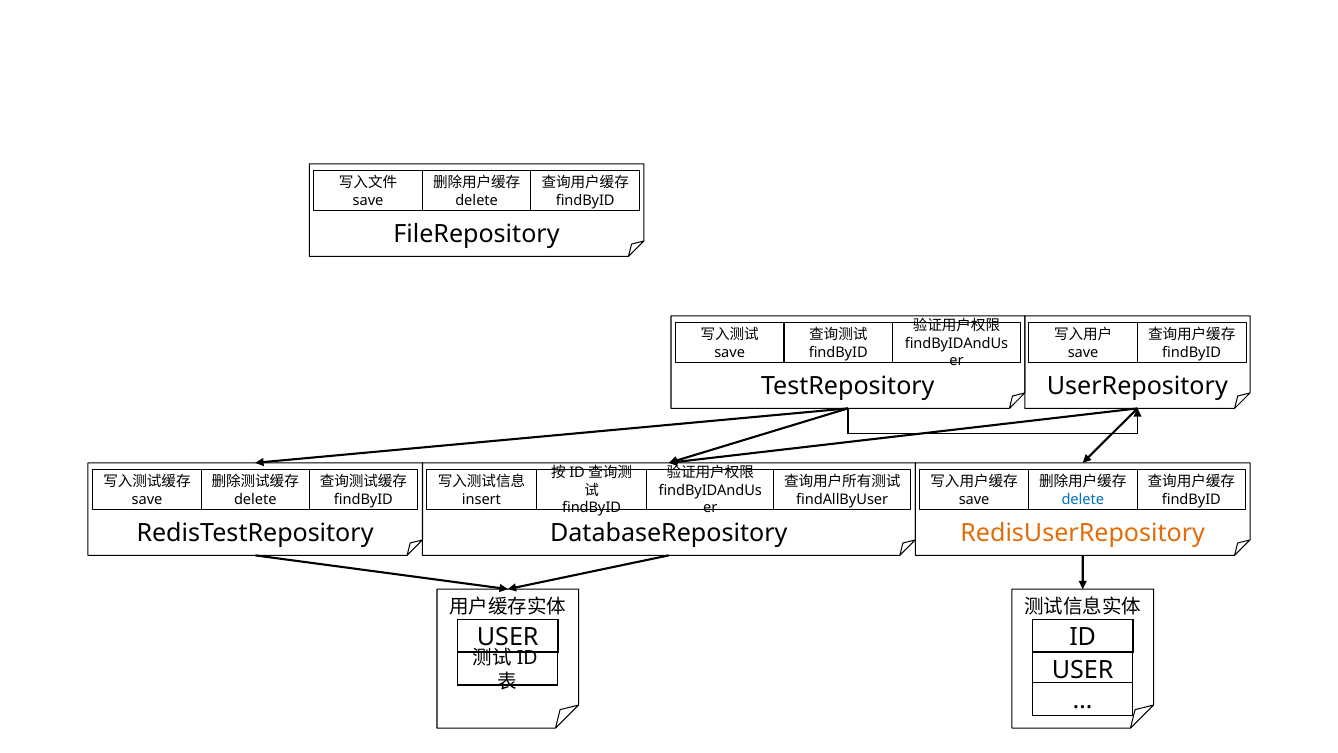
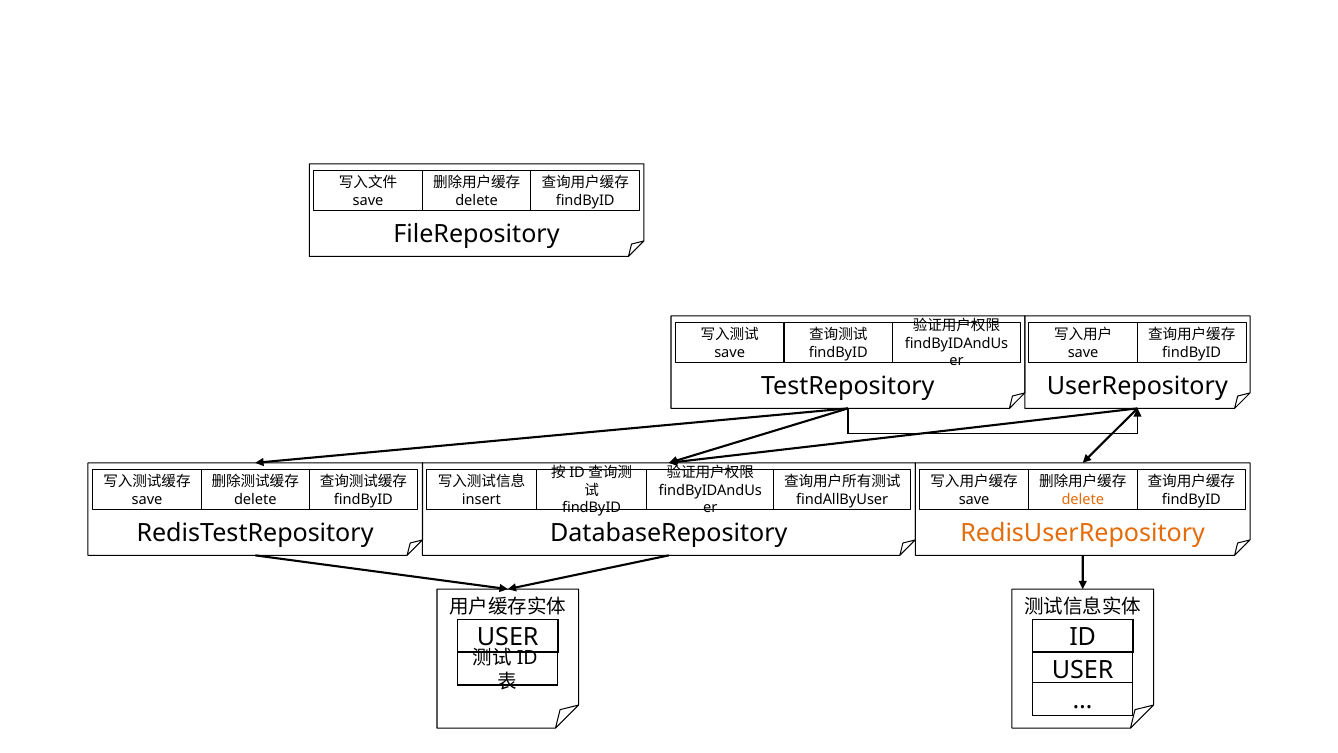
delete at (1083, 499) colour: blue -> orange
